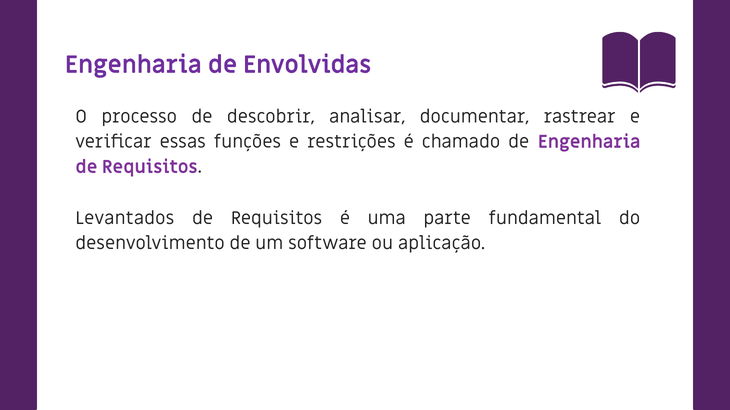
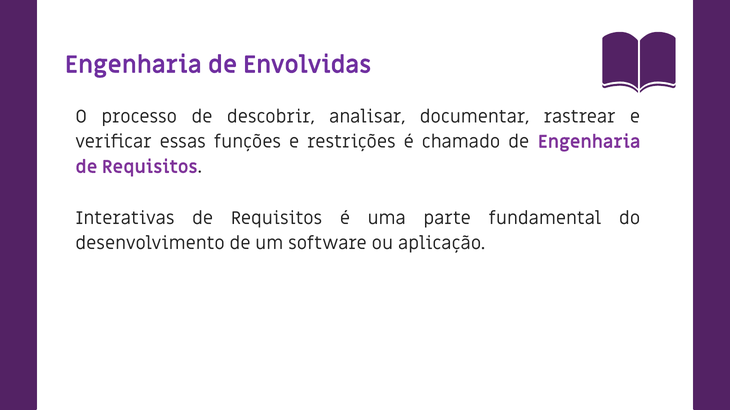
Levantados: Levantados -> Interativas
